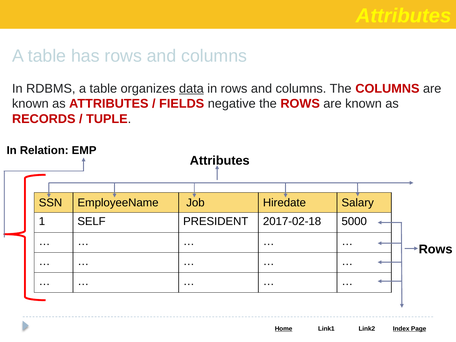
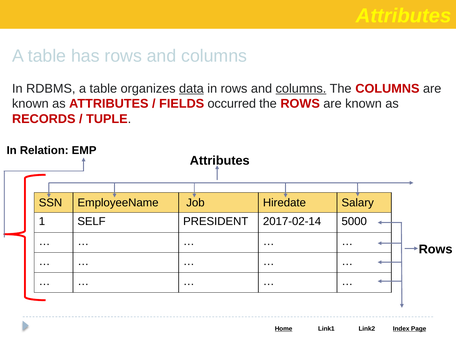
columns at (301, 89) underline: none -> present
negative: negative -> occurred
2017-02-18: 2017-02-18 -> 2017-02-14
